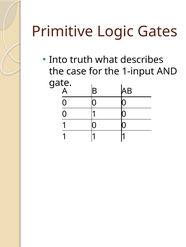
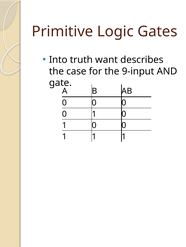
what: what -> want
1-input: 1-input -> 9-input
